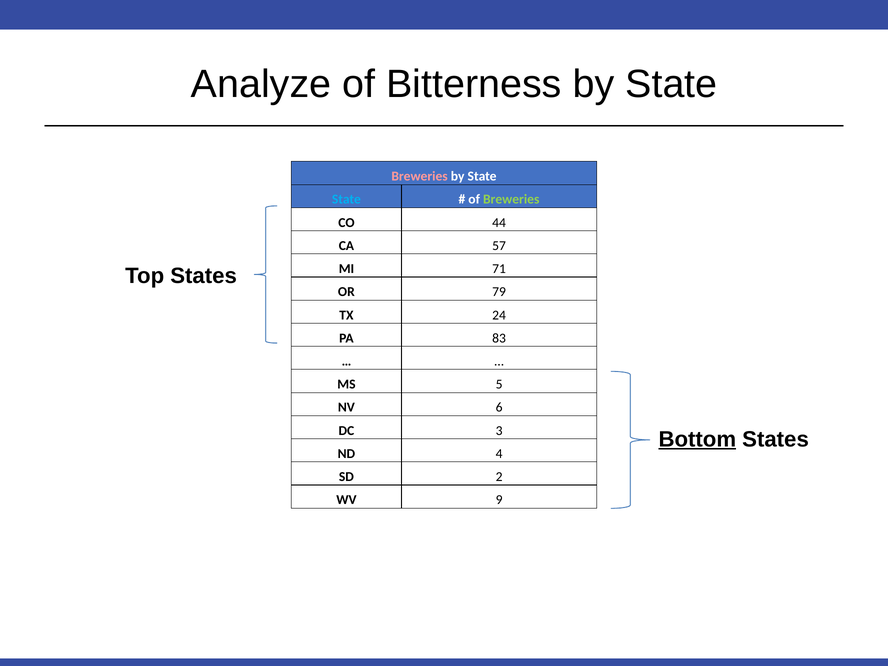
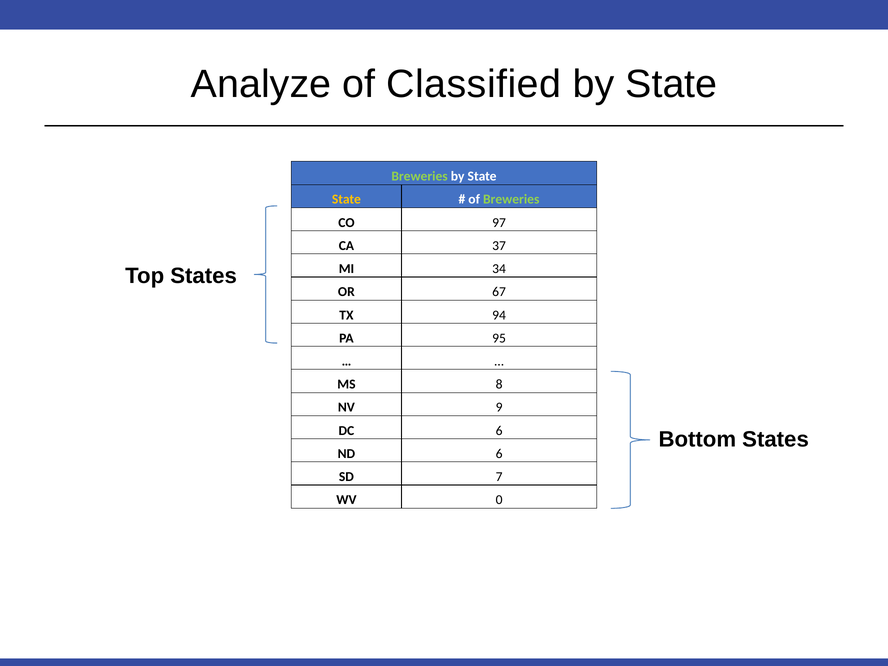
Bitterness: Bitterness -> Classified
Breweries at (420, 176) colour: pink -> light green
State at (346, 199) colour: light blue -> yellow
44: 44 -> 97
57: 57 -> 37
71: 71 -> 34
79: 79 -> 67
24: 24 -> 94
83: 83 -> 95
5: 5 -> 8
6: 6 -> 9
DC 3: 3 -> 6
Bottom underline: present -> none
ND 4: 4 -> 6
2: 2 -> 7
9: 9 -> 0
